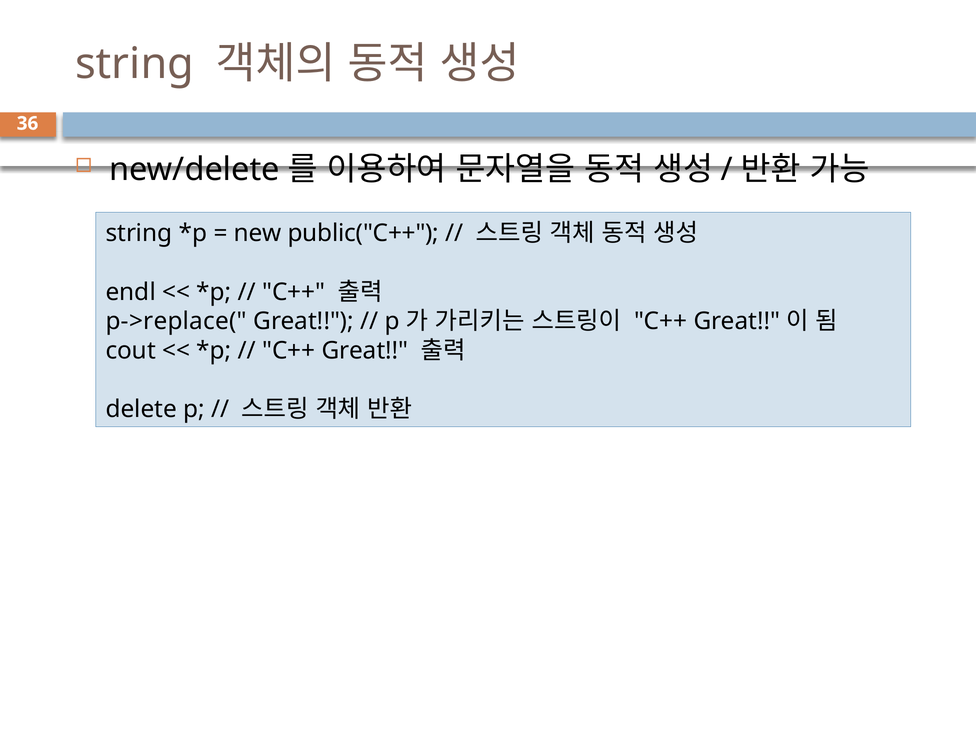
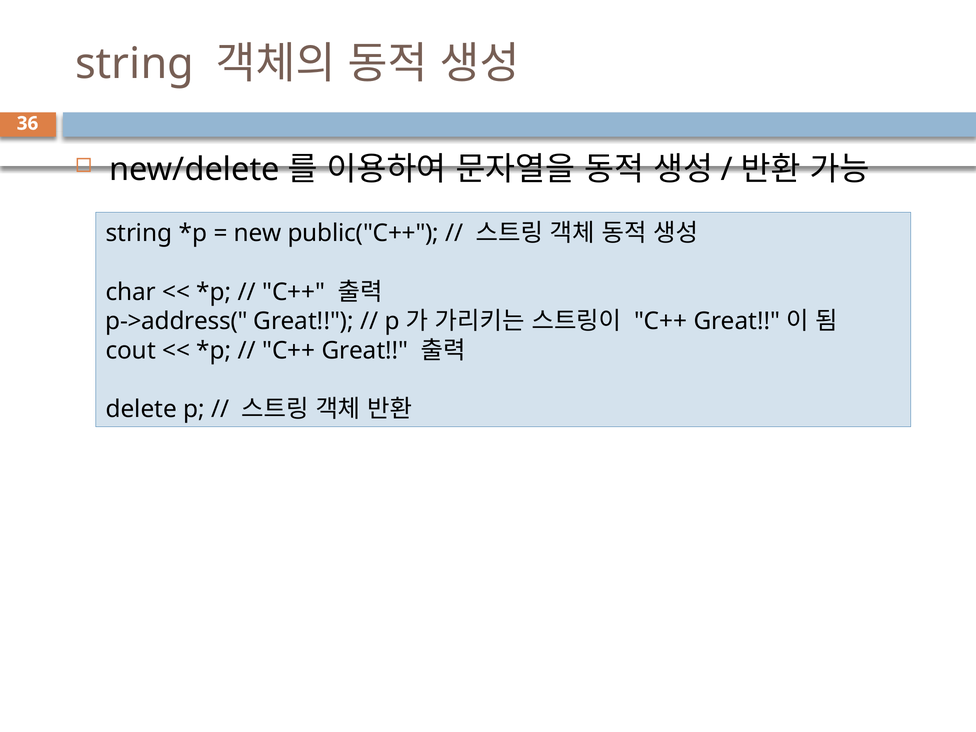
endl: endl -> char
p->replace(: p->replace( -> p->address(
